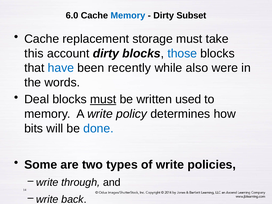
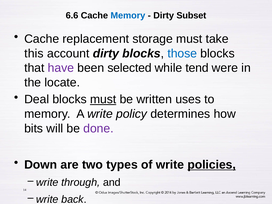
6.0: 6.0 -> 6.6
have colour: blue -> purple
been recently: recently -> selected
while also: also -> tend
words: words -> locate
used: used -> uses
done colour: blue -> purple
Some: Some -> Down
policies underline: none -> present
